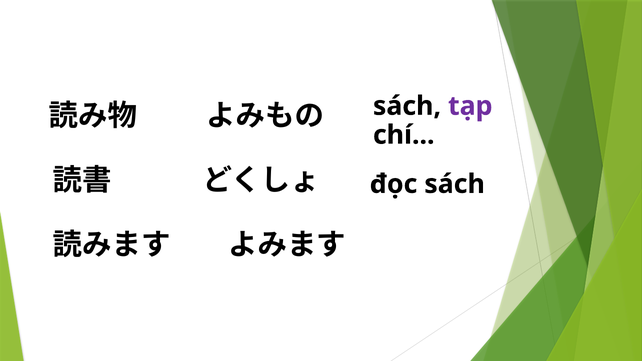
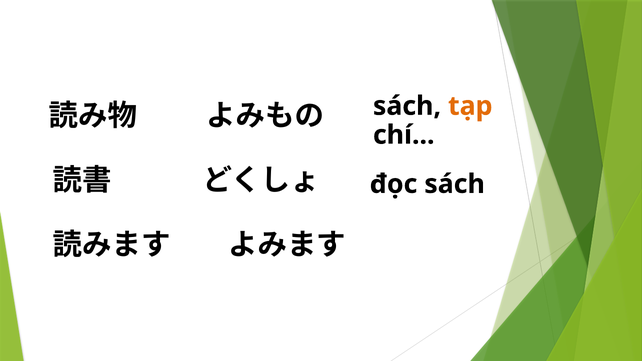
tạp colour: purple -> orange
